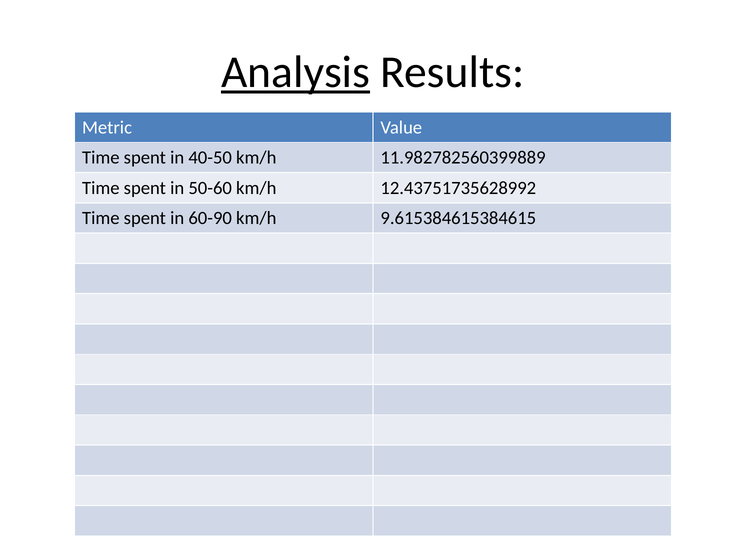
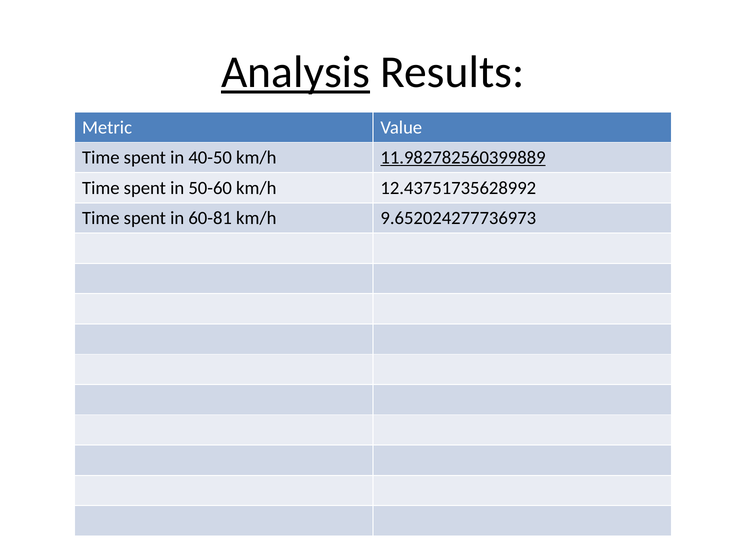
11.982782560399889 underline: none -> present
60-90: 60-90 -> 60-81
9.615384615384615: 9.615384615384615 -> 9.652024277736973
